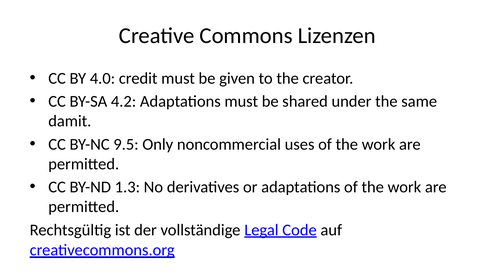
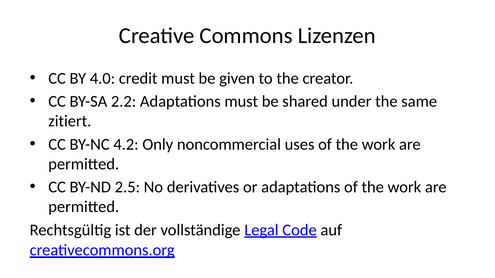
4.2: 4.2 -> 2.2
damit: damit -> zitiert
9.5: 9.5 -> 4.2
1.3: 1.3 -> 2.5
